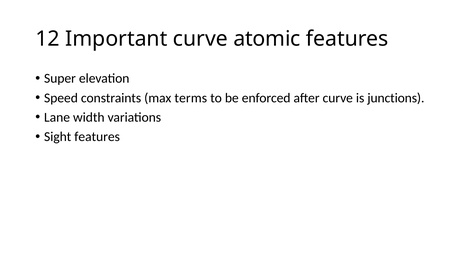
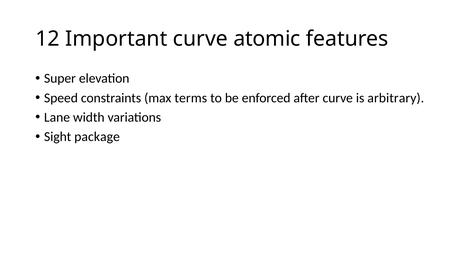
junctions: junctions -> arbitrary
Sight features: features -> package
